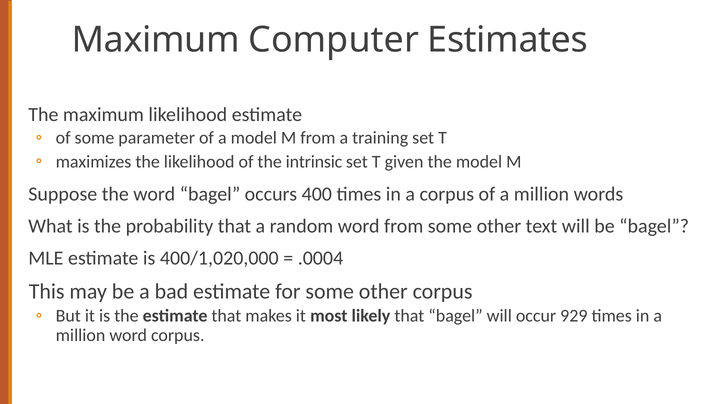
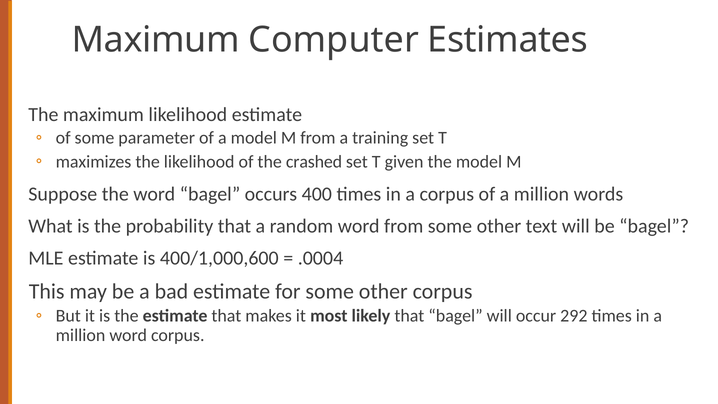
intrinsic: intrinsic -> crashed
400/1,020,000: 400/1,020,000 -> 400/1,000,600
929: 929 -> 292
